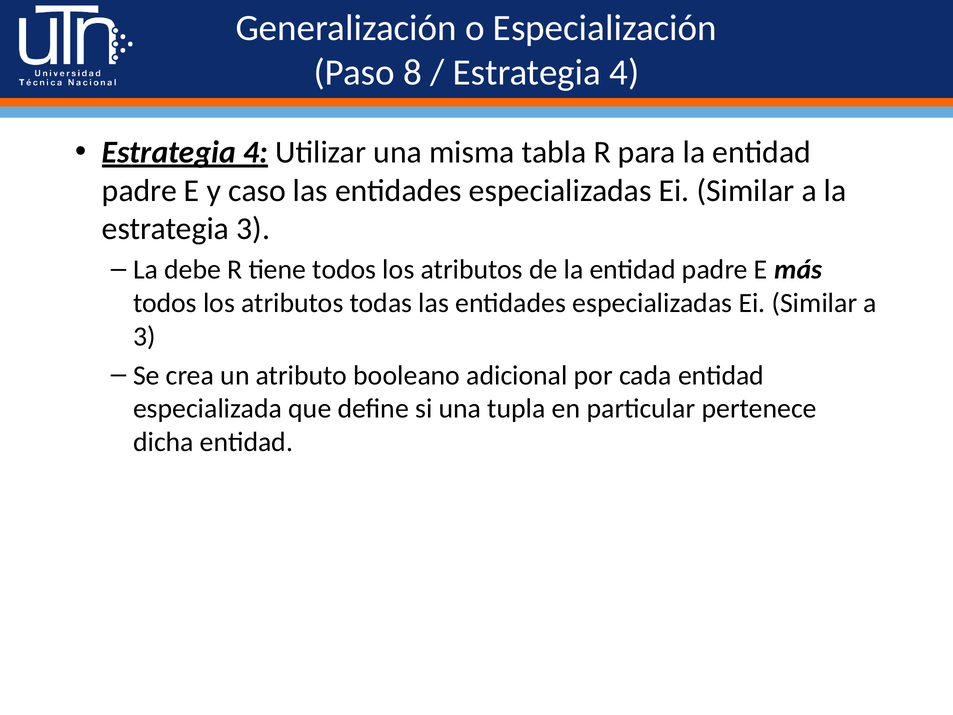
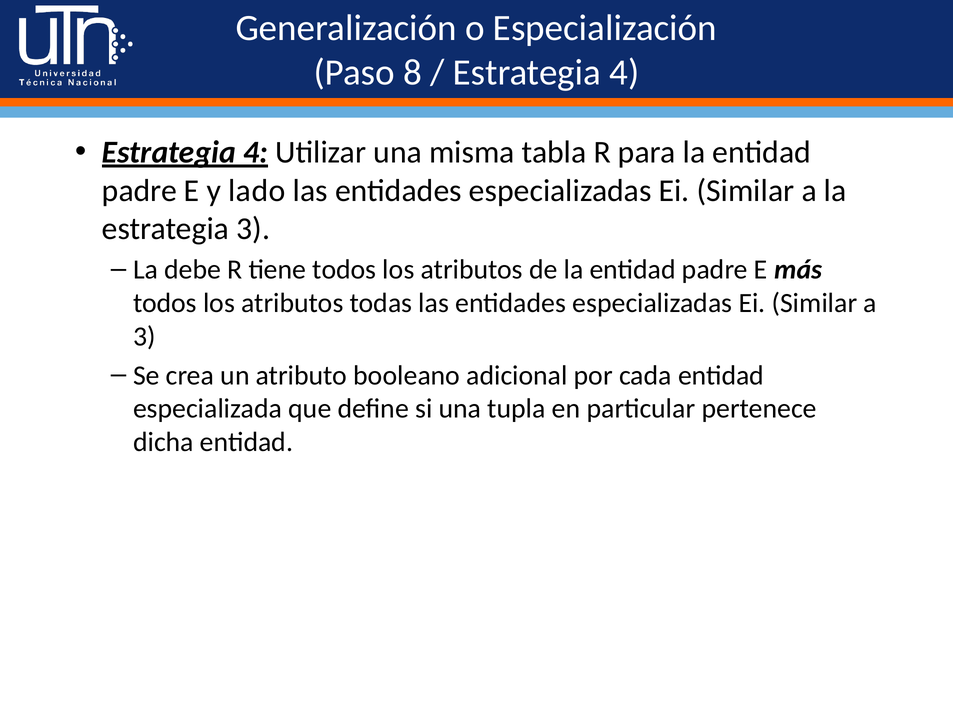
caso: caso -> lado
